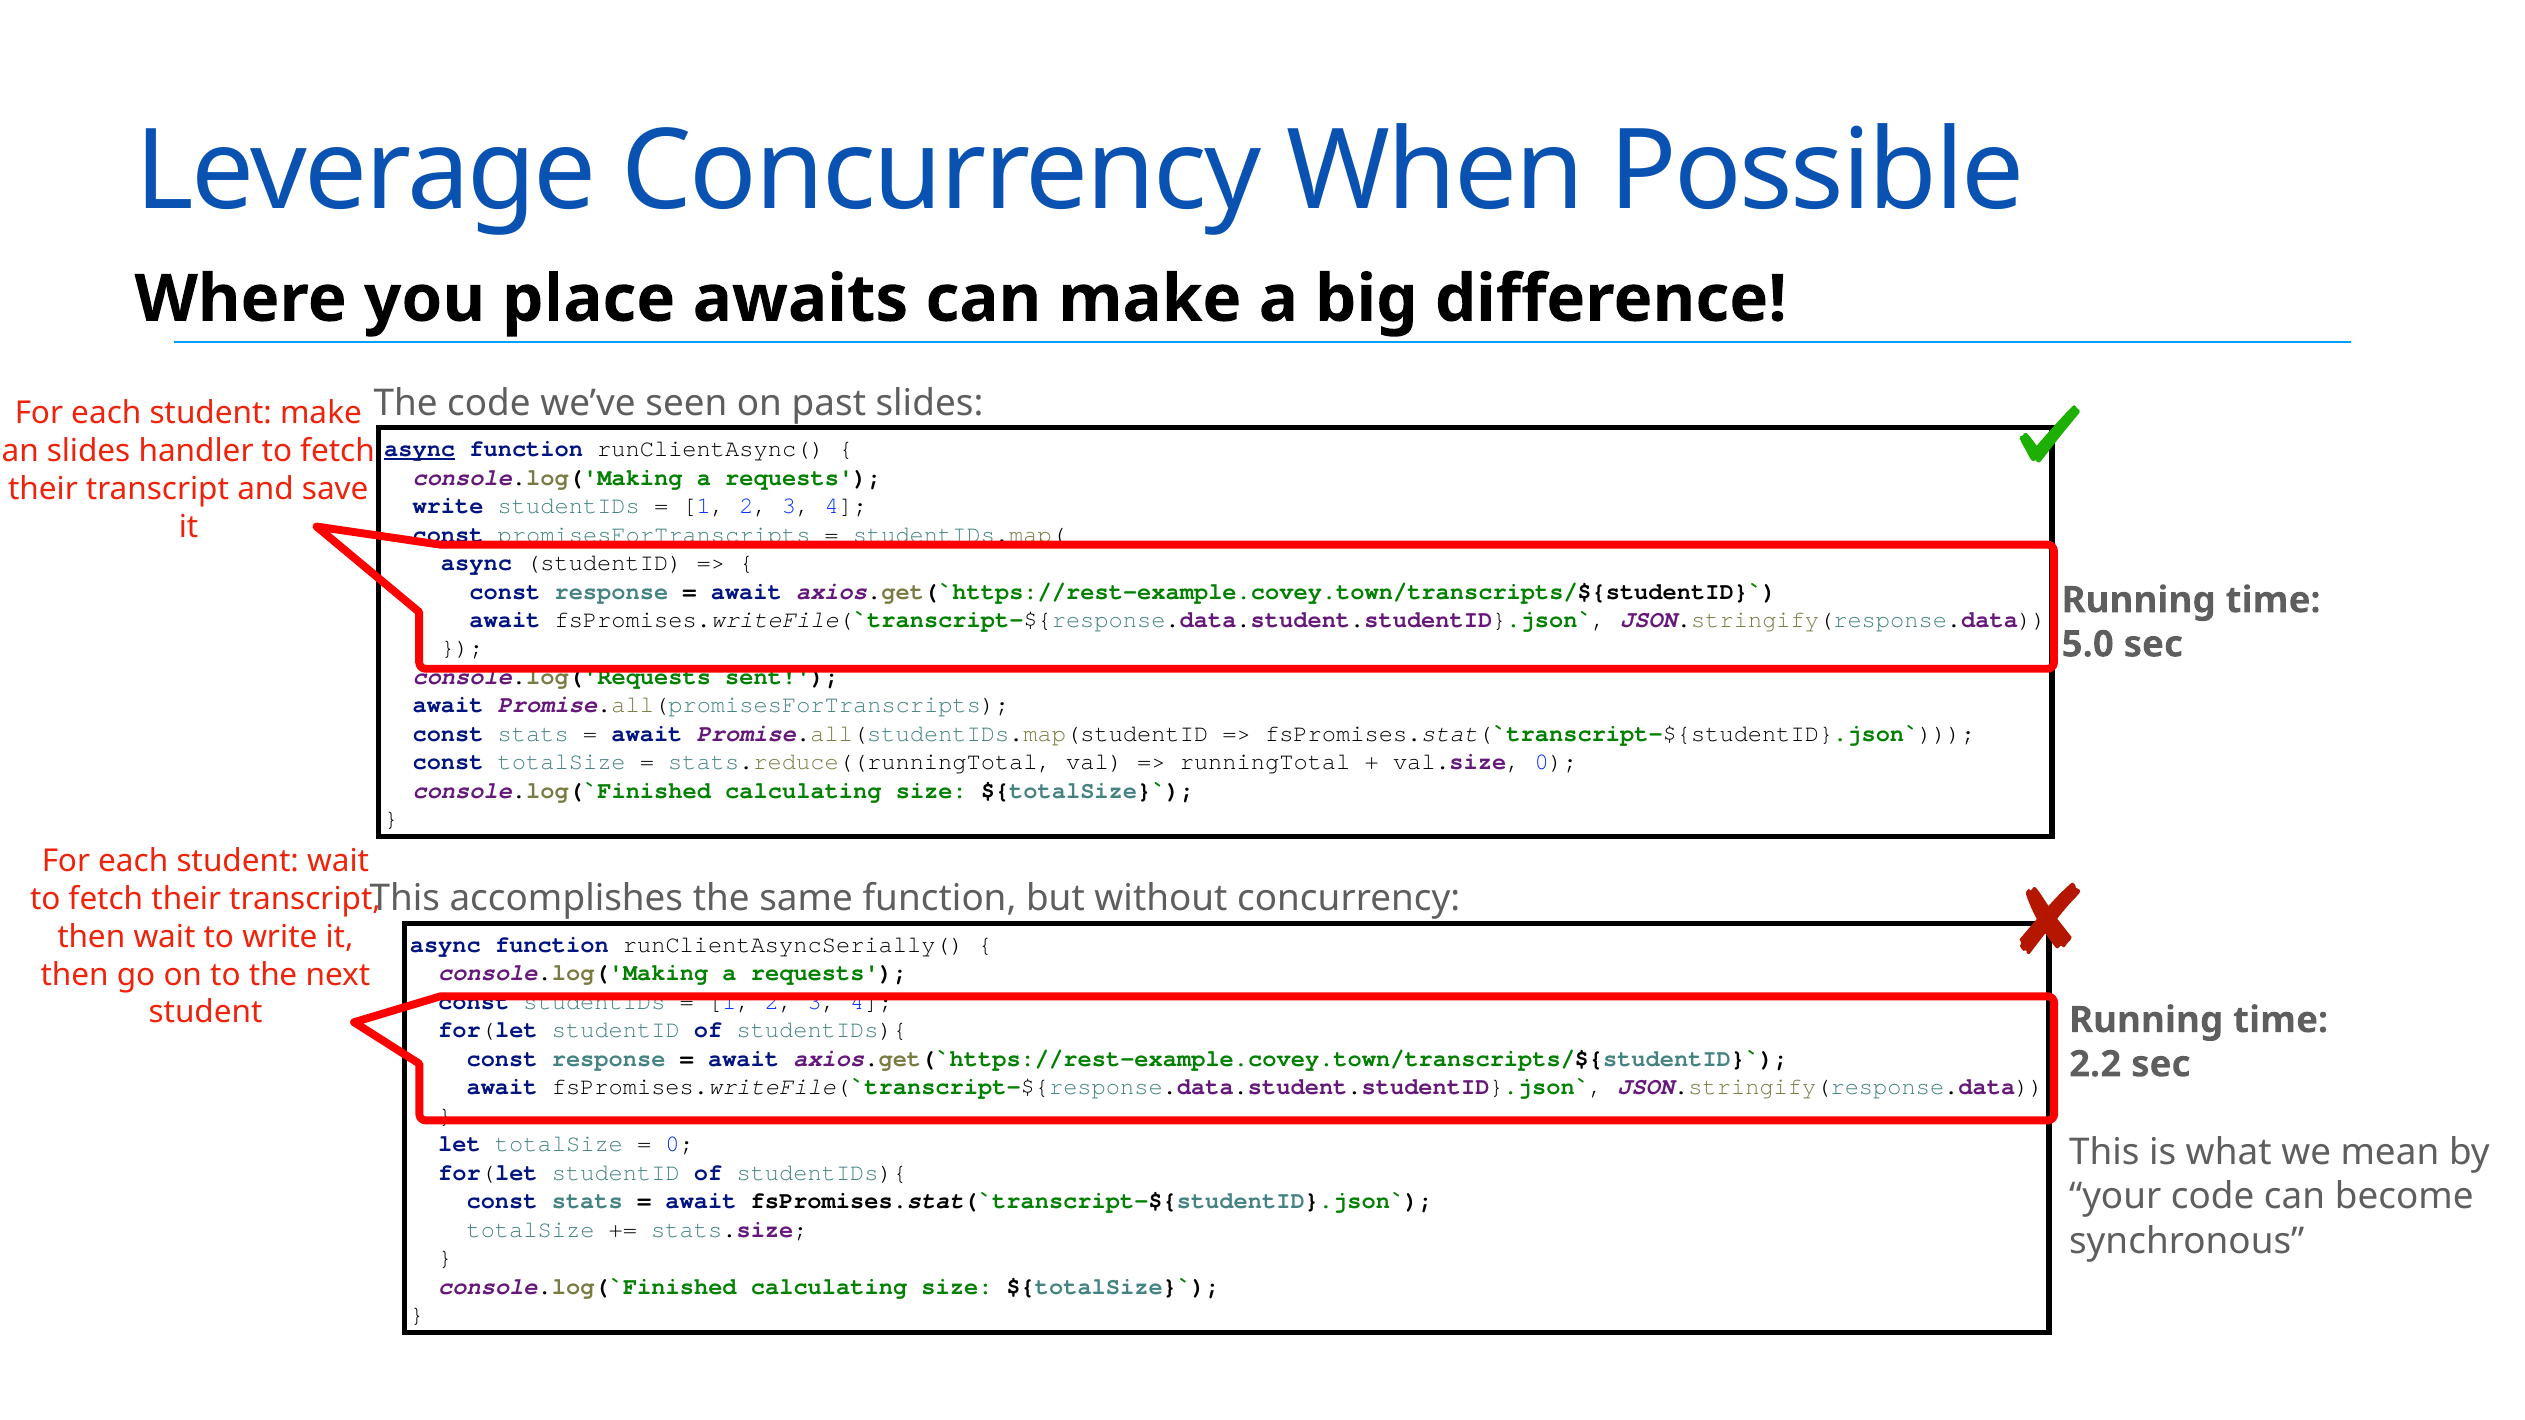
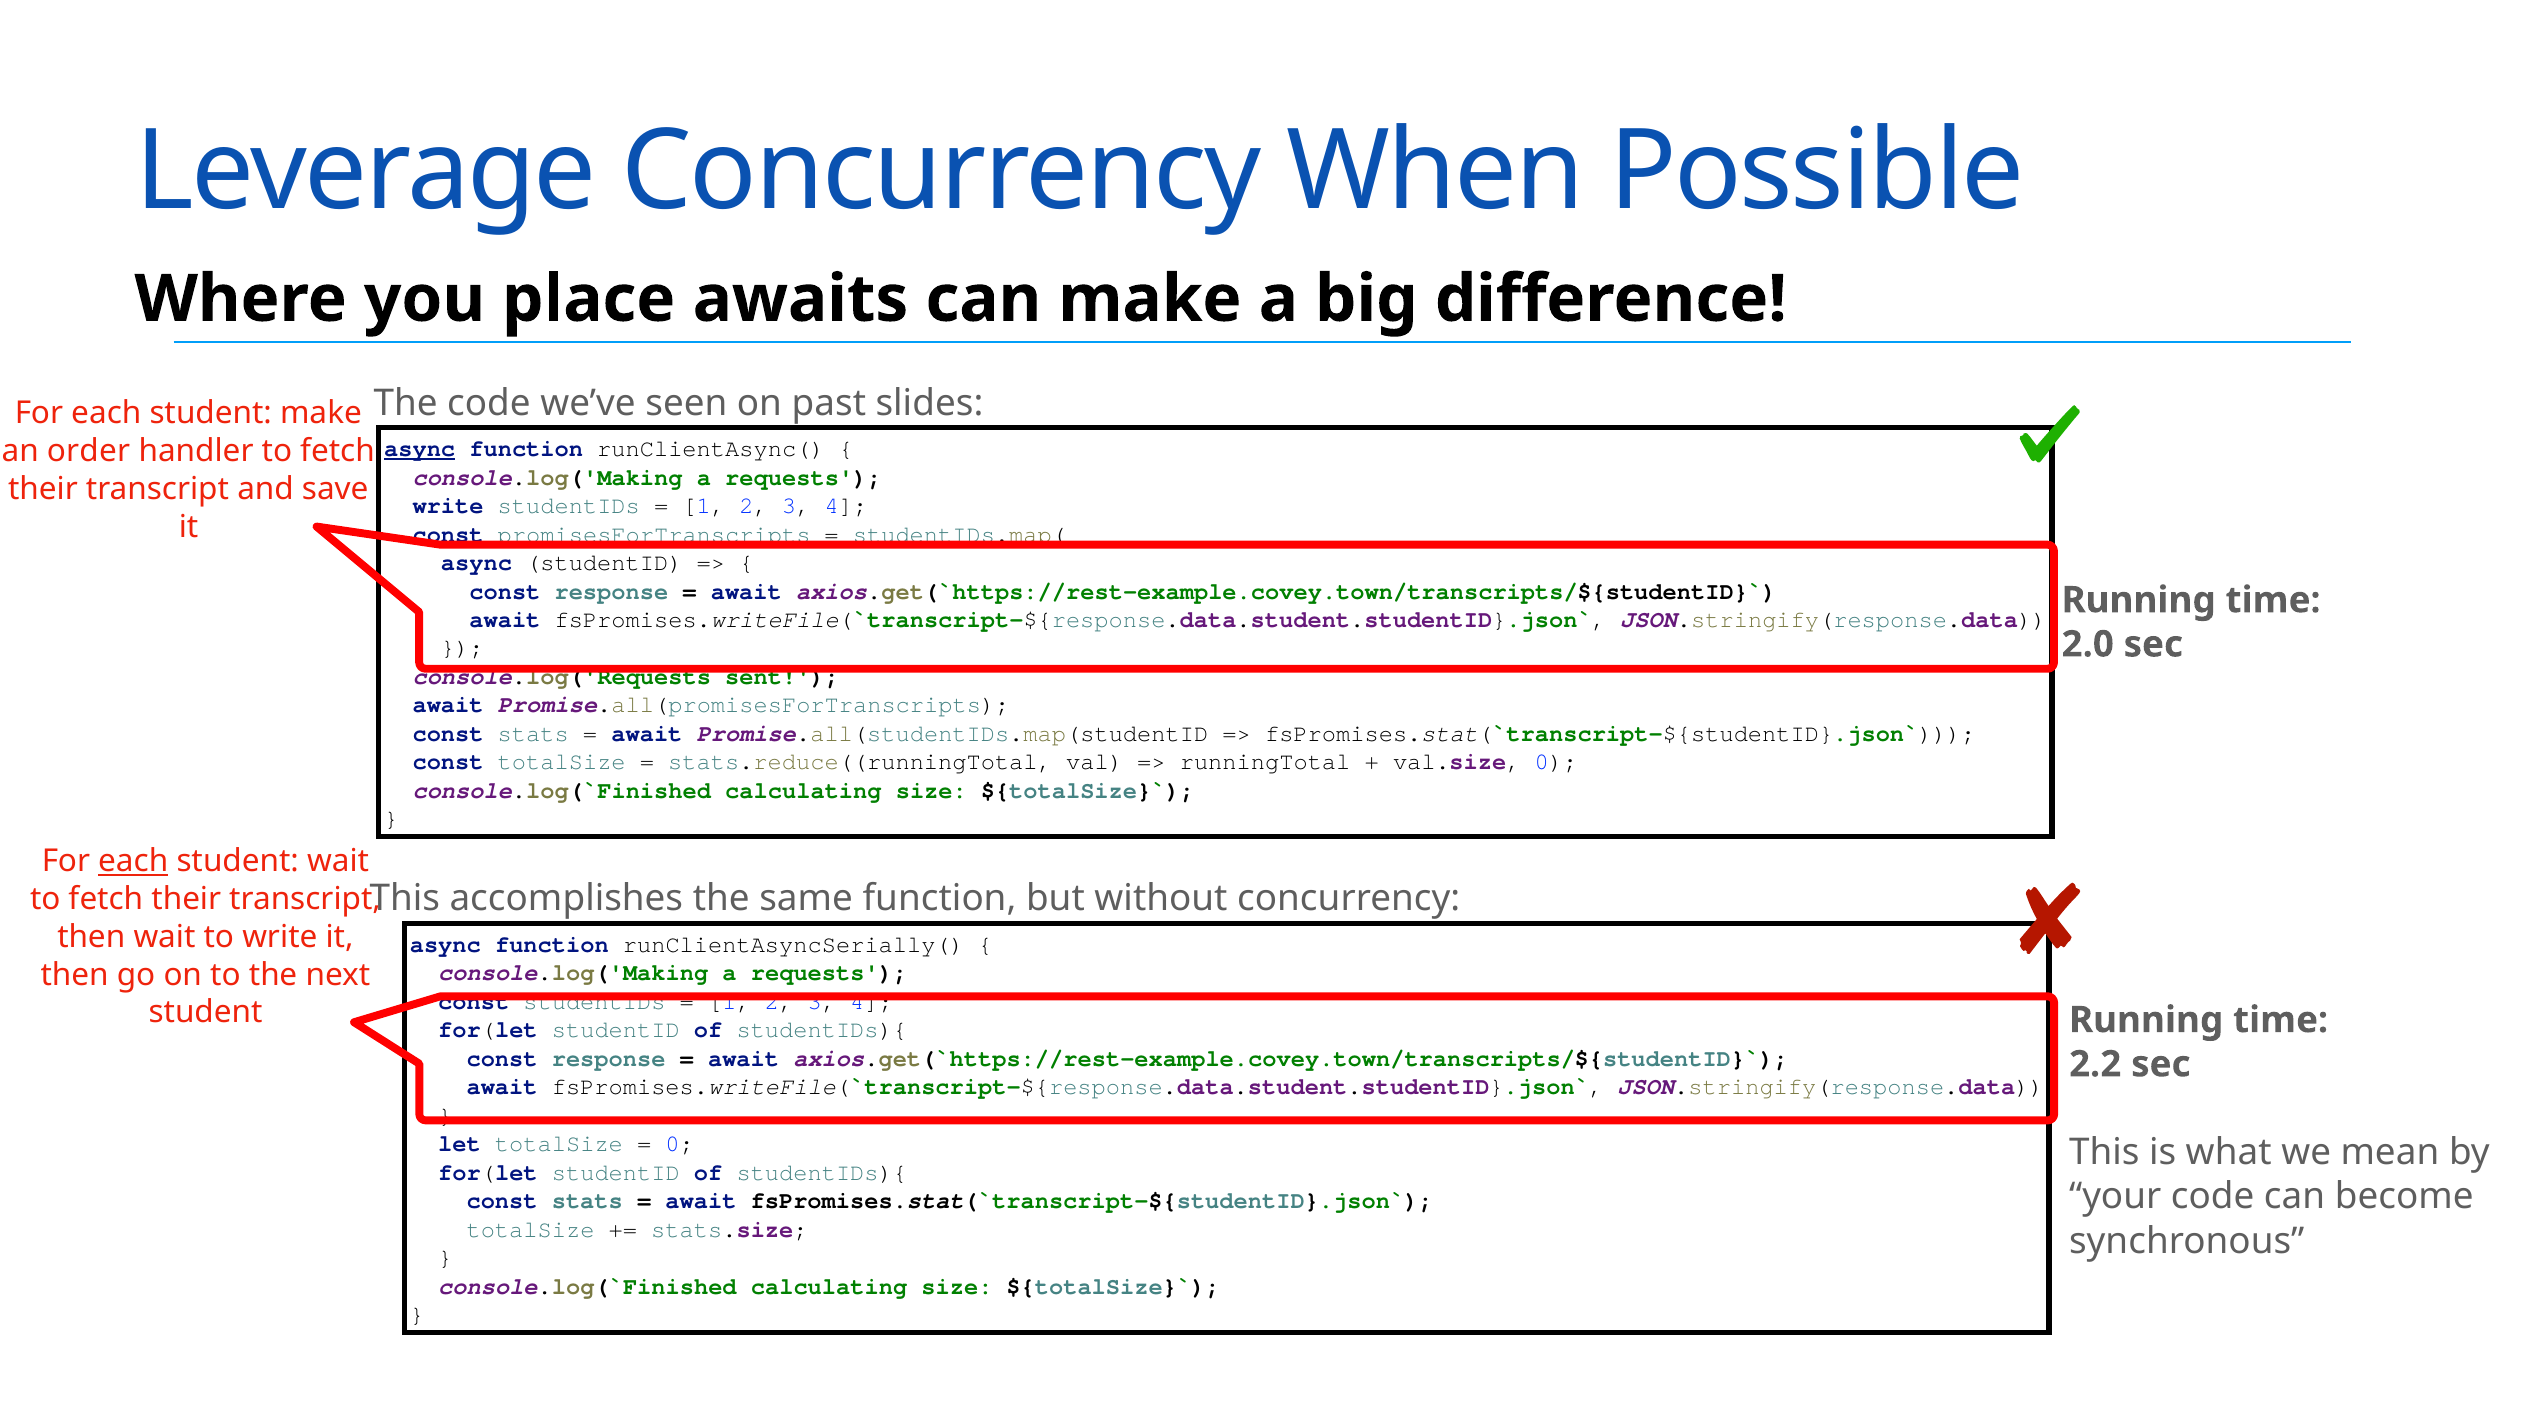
an slides: slides -> order
5.0: 5.0 -> 2.0
each at (133, 861) underline: none -> present
